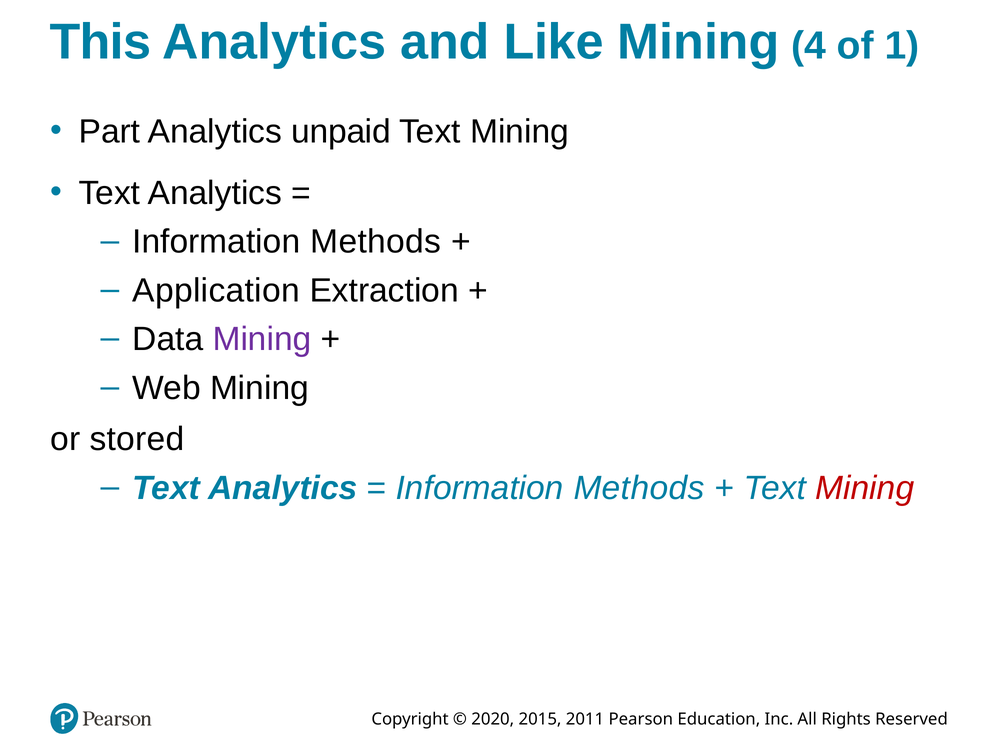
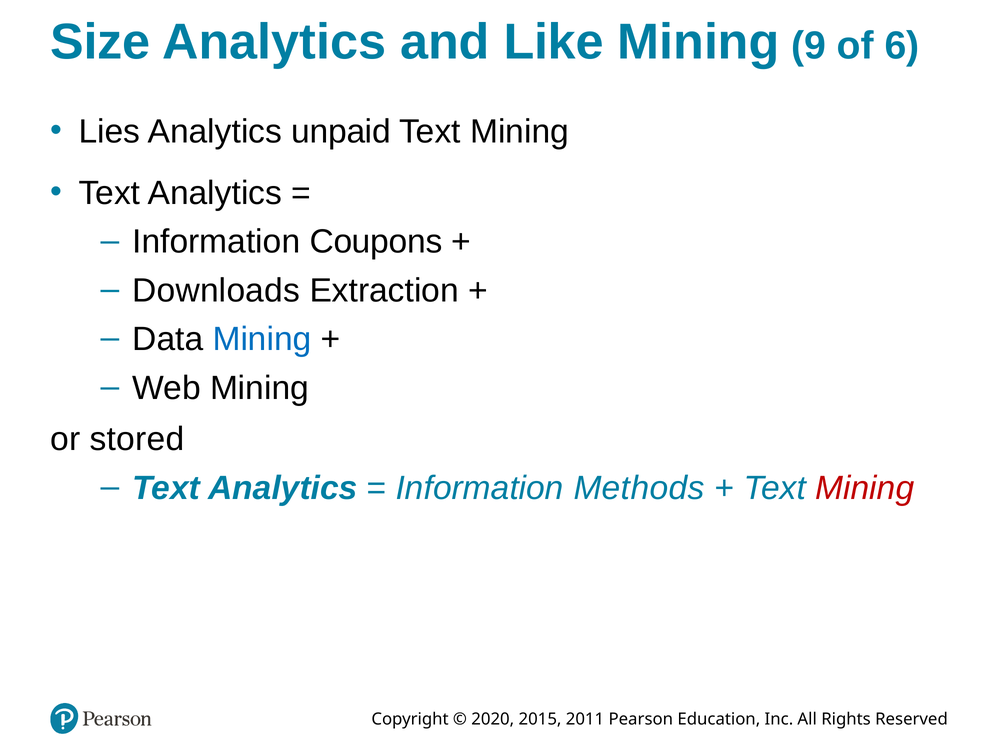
This: This -> Size
4: 4 -> 9
1: 1 -> 6
Part: Part -> Lies
Methods at (376, 242): Methods -> Coupons
Application: Application -> Downloads
Mining at (262, 339) colour: purple -> blue
